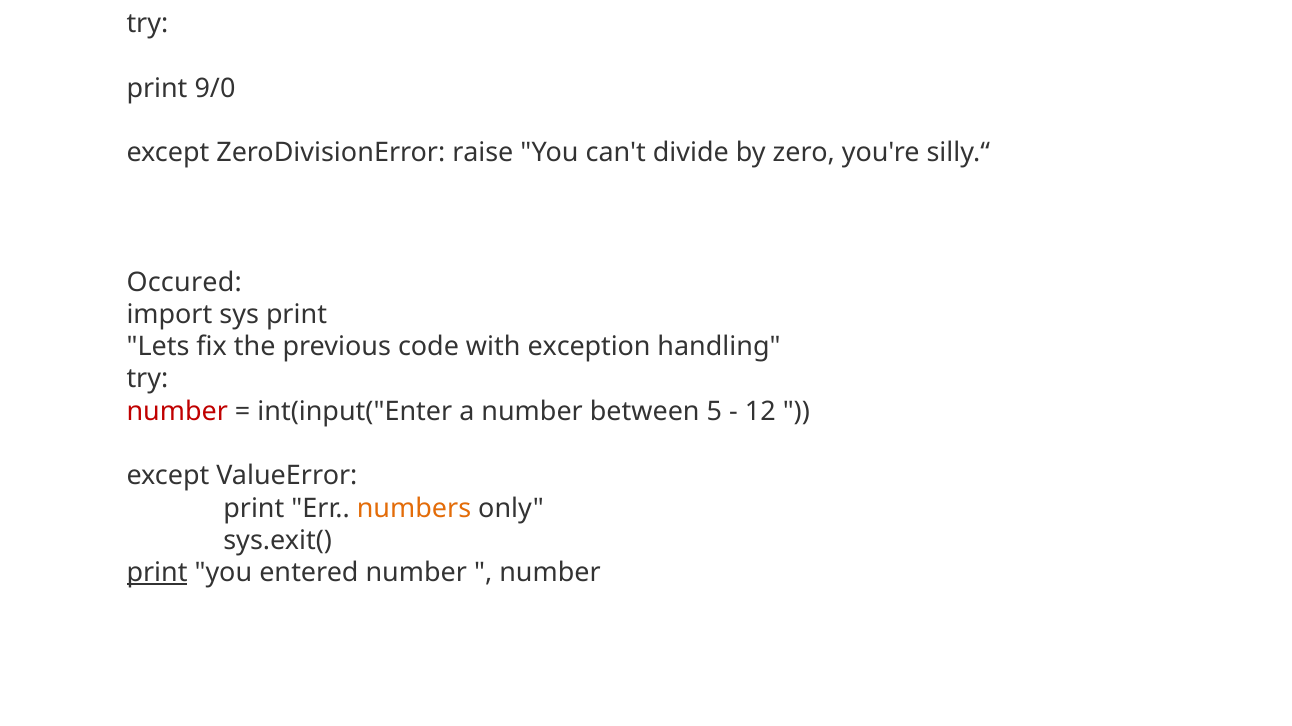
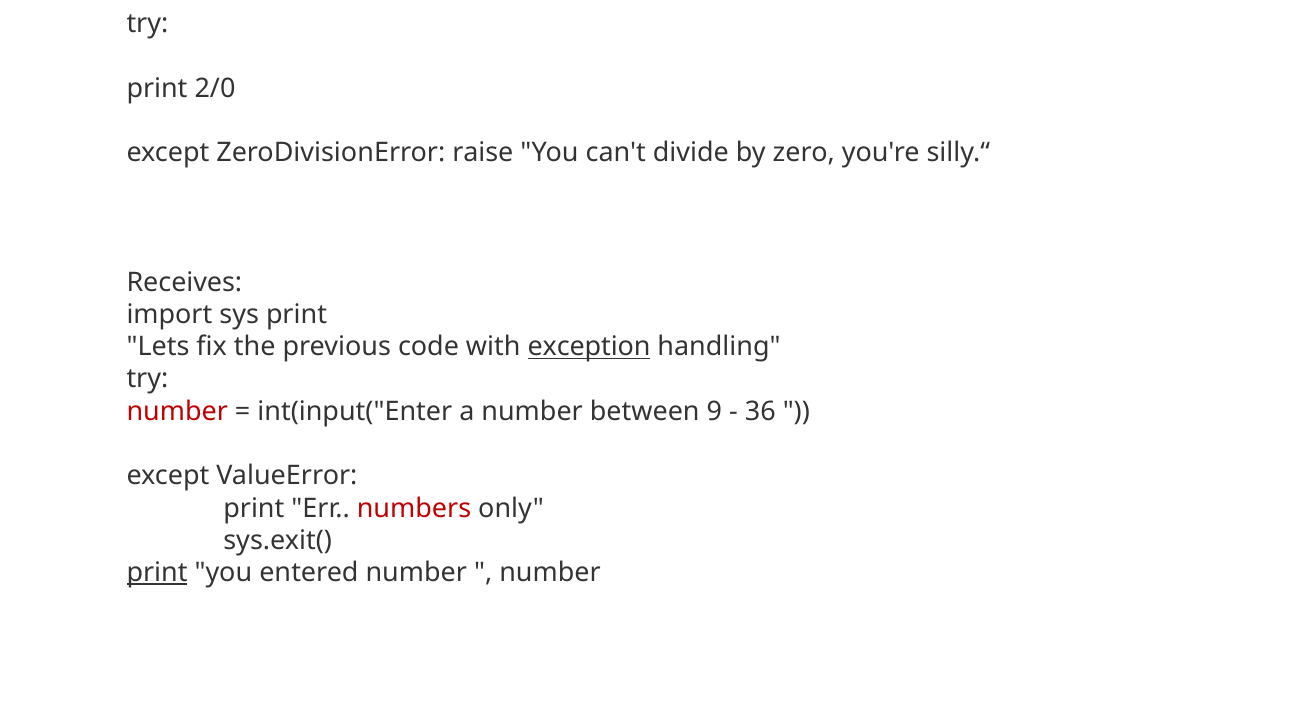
9/0: 9/0 -> 2/0
Occured: Occured -> Receives
exception underline: none -> present
5: 5 -> 9
12: 12 -> 36
numbers colour: orange -> red
